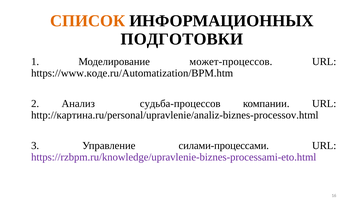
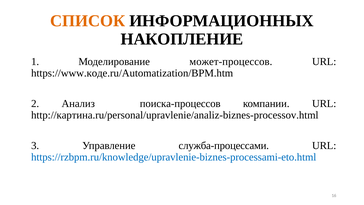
ПОДГОТОВКИ: ПОДГОТОВКИ -> НАКОПЛЕНИЕ
судьба-процессов: судьба-процессов -> поиска-процессов
силами-процессами: силами-процессами -> служба-процессами
https://rzbpm.ru/knowledge/upravlenie-biznes-processami-eto.html colour: purple -> blue
